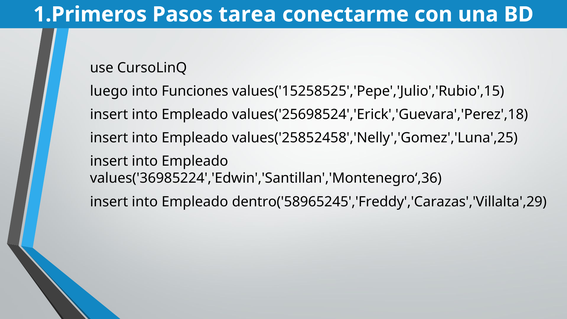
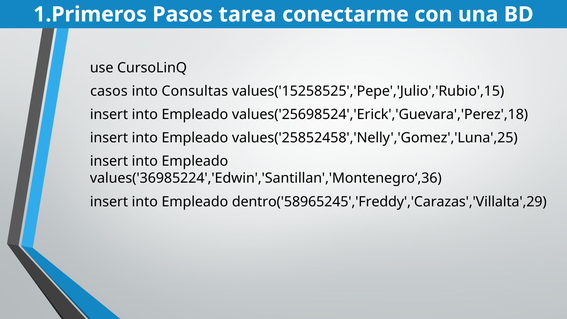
luego: luego -> casos
Funciones: Funciones -> Consultas
